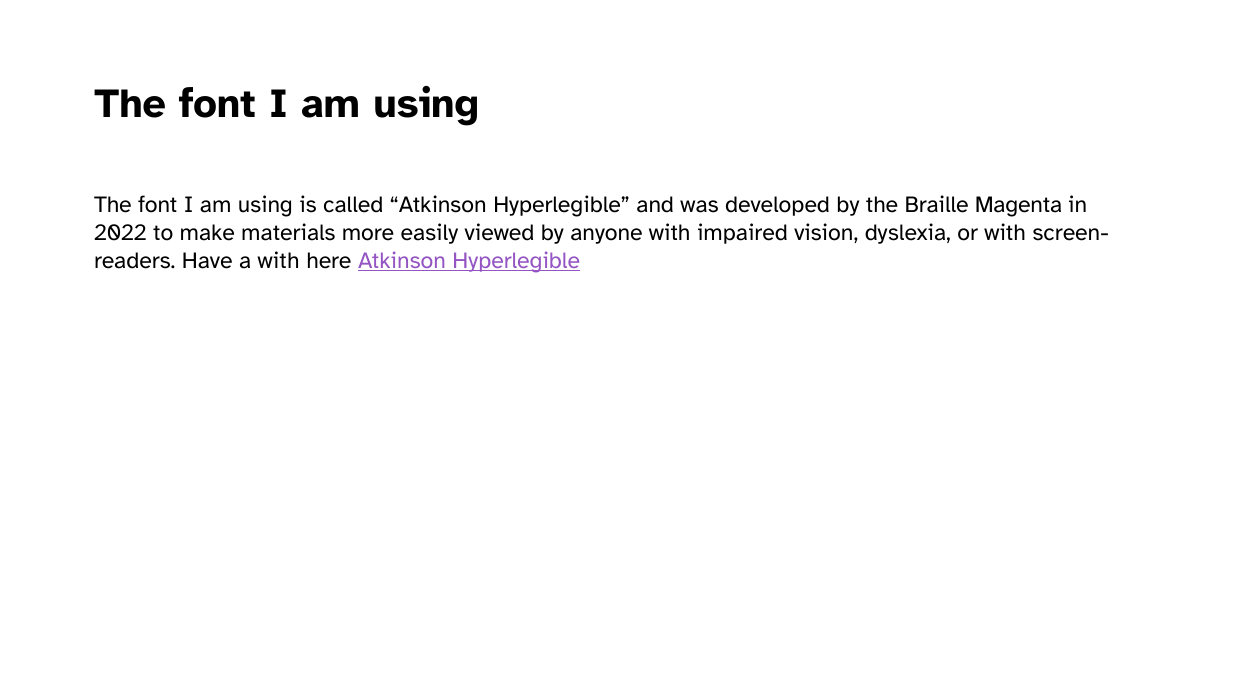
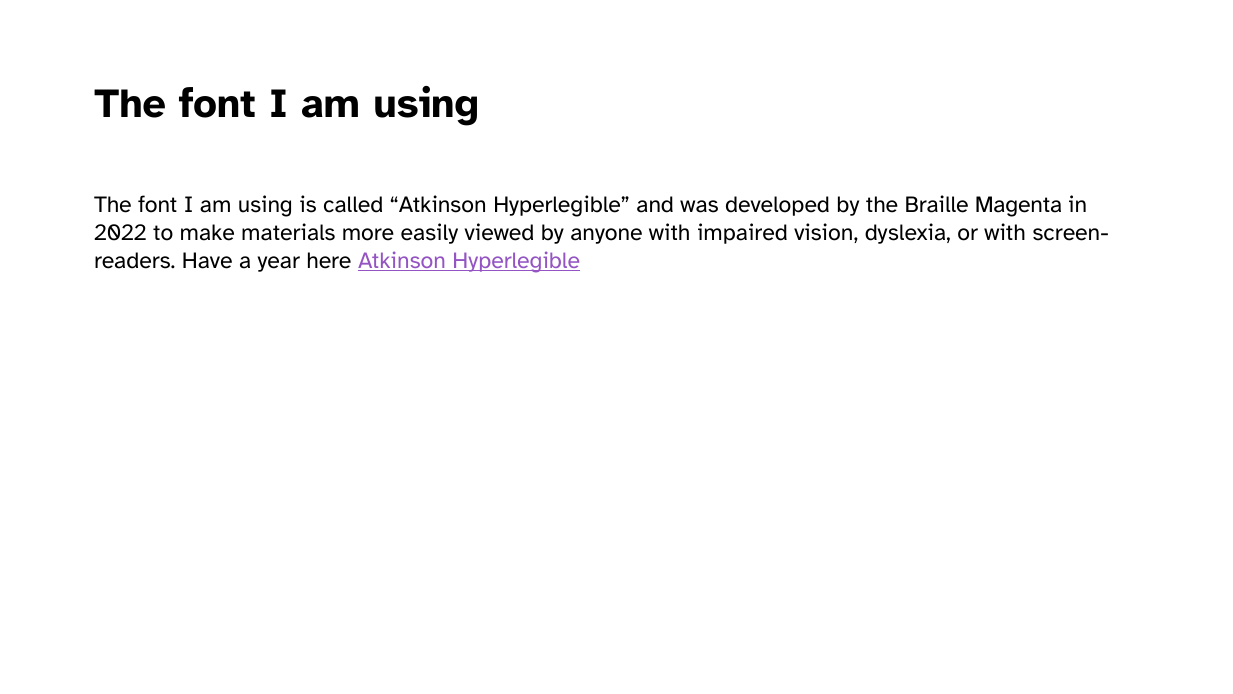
a with: with -> year
